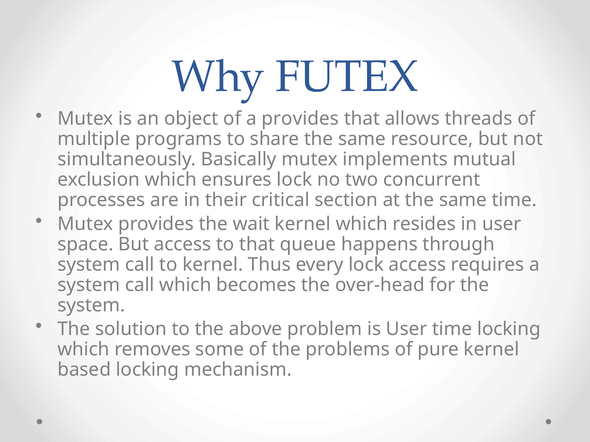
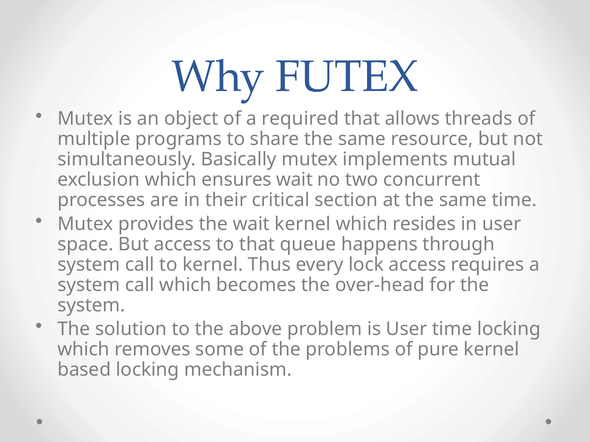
a provides: provides -> required
ensures lock: lock -> wait
